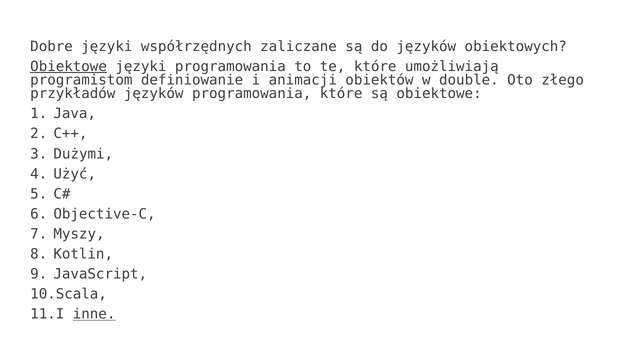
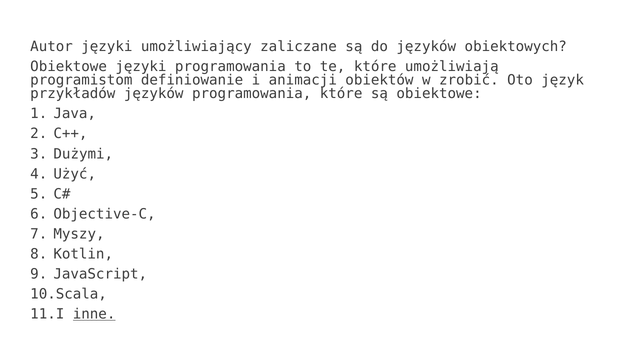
Dobre: Dobre -> Autor
współrzędnych: współrzędnych -> umożliwiający
Obiektowe at (69, 67) underline: present -> none
double: double -> zrobić
złego: złego -> język
